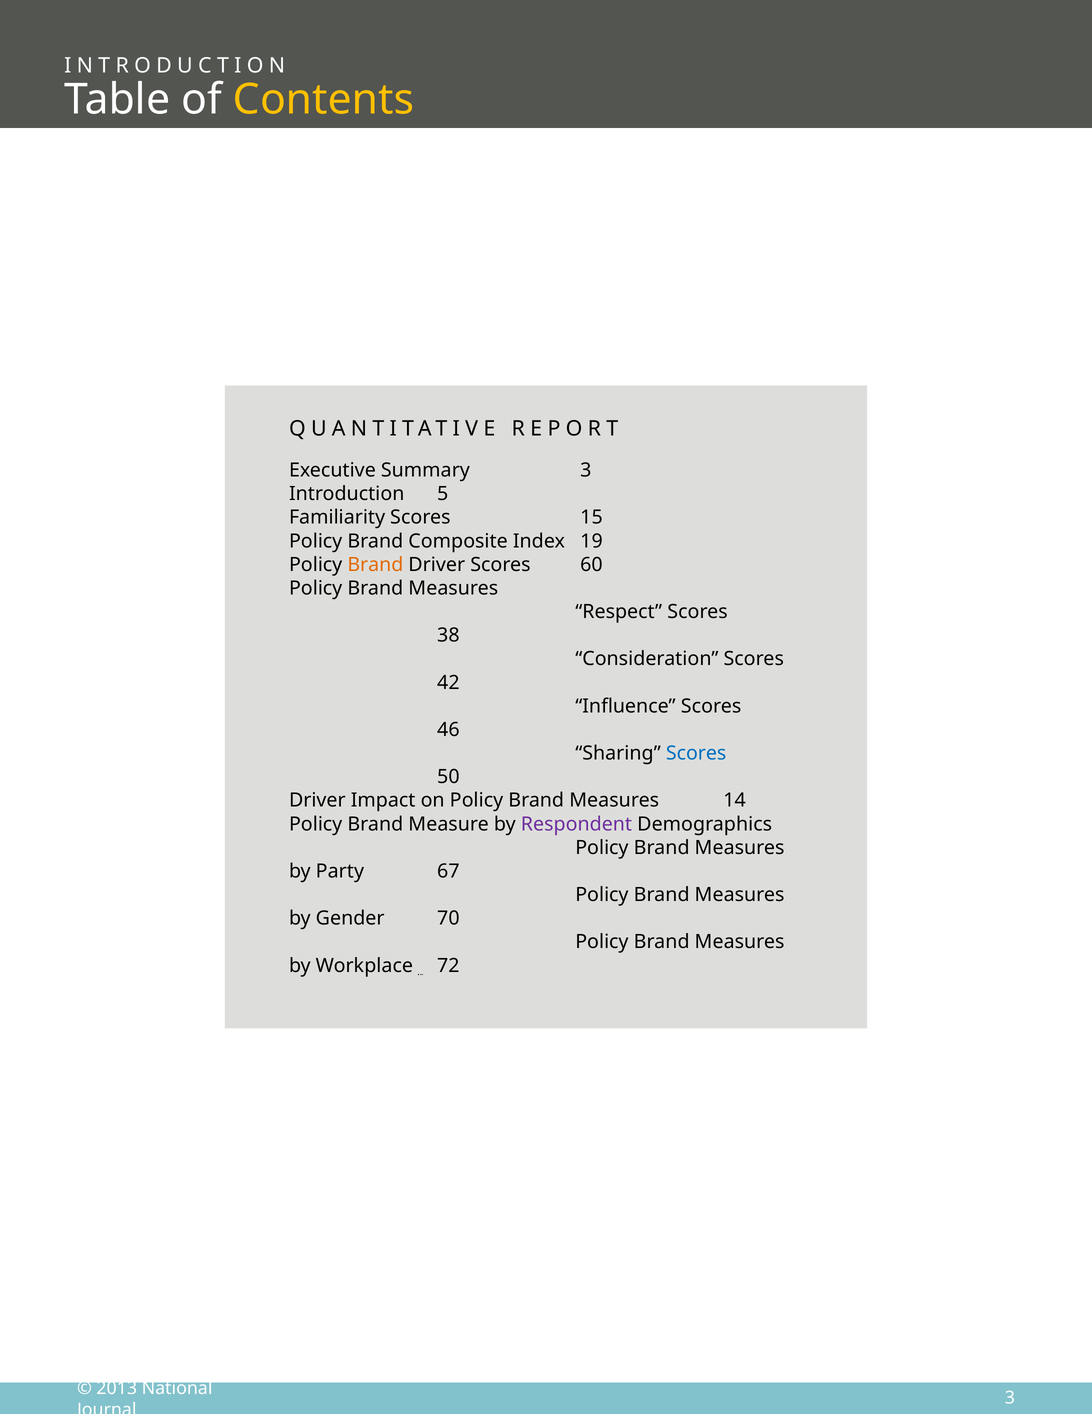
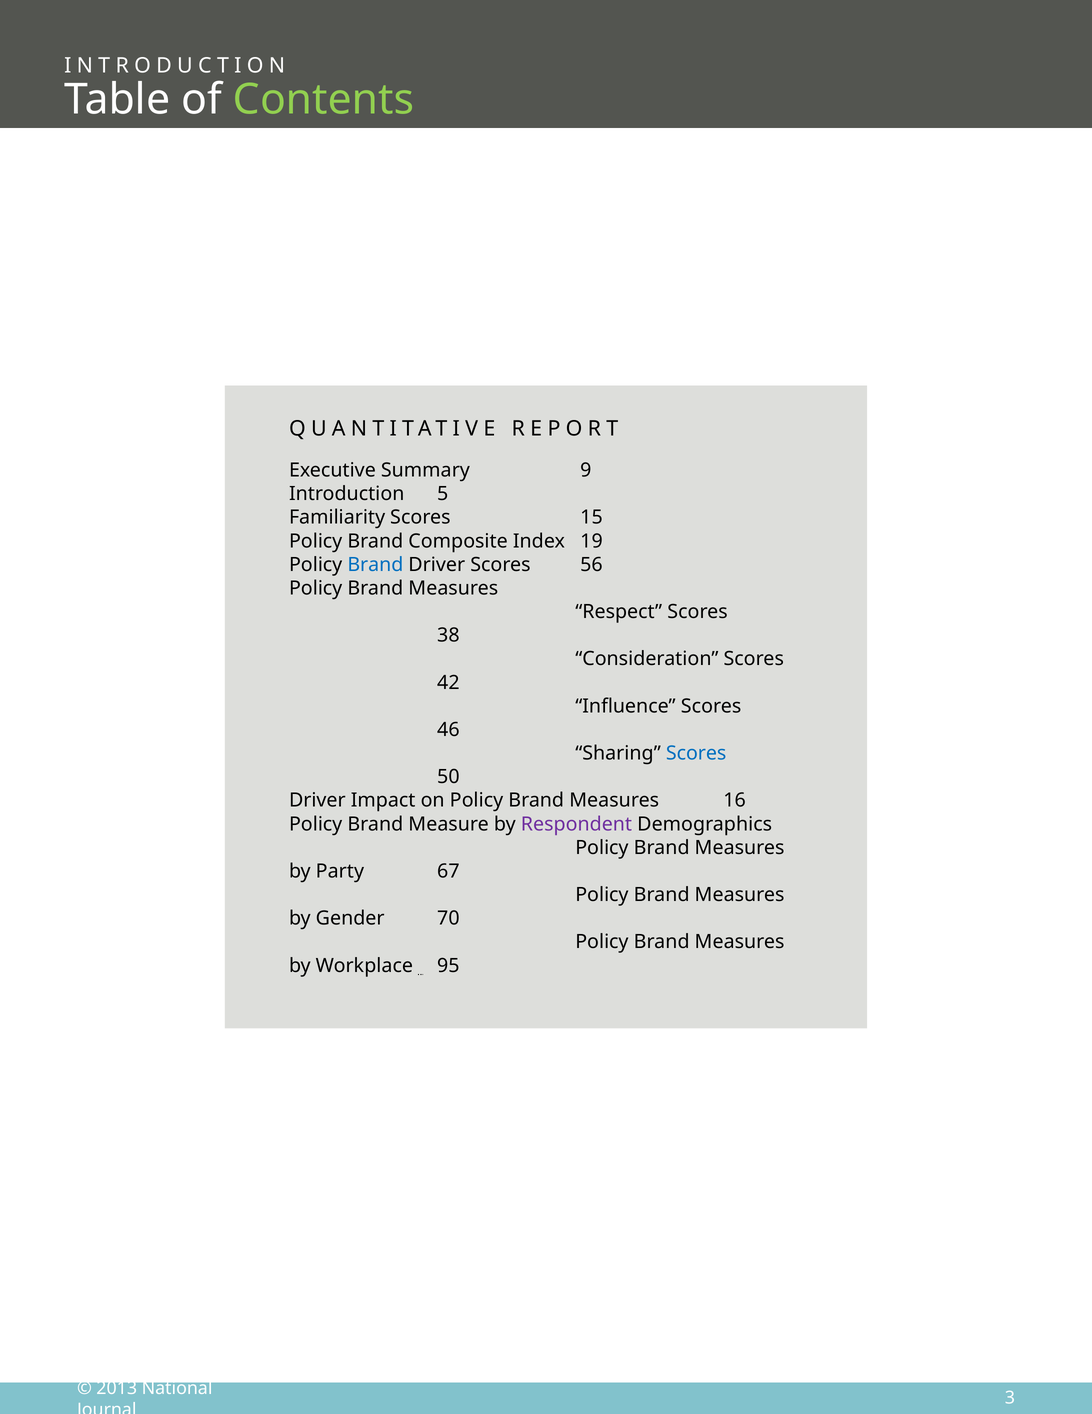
Contents colour: yellow -> light green
Summary 3: 3 -> 9
Brand at (375, 564) colour: orange -> blue
60: 60 -> 56
14: 14 -> 16
72: 72 -> 95
